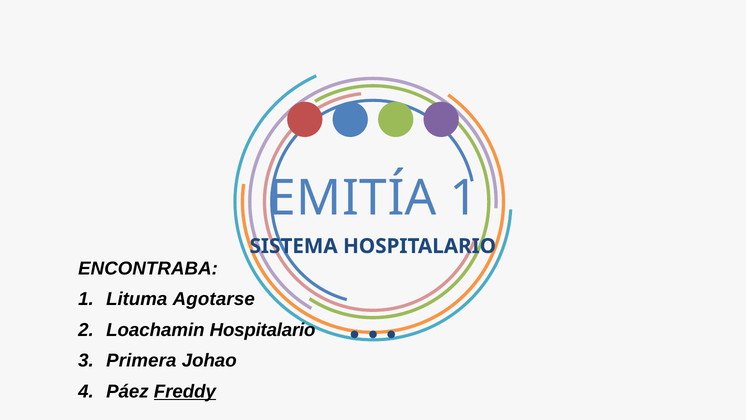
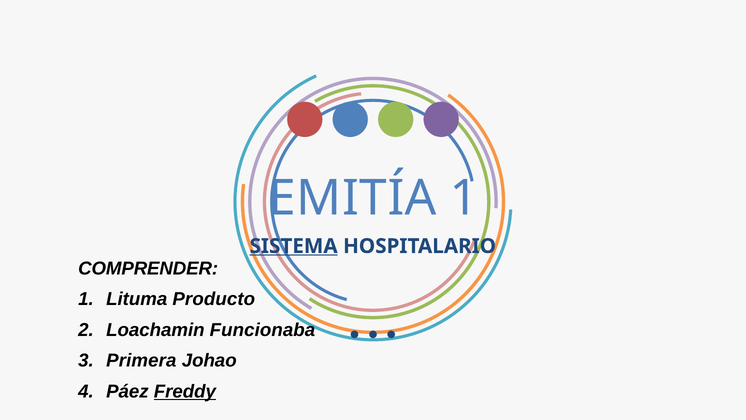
SISTEMA underline: none -> present
ENCONTRABA: ENCONTRABA -> COMPRENDER
Agotarse: Agotarse -> Producto
Loachamin Hospitalario: Hospitalario -> Funcionaba
